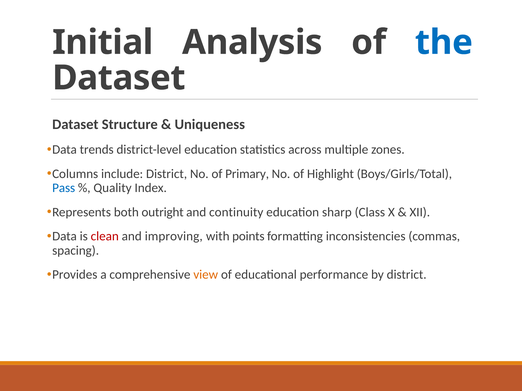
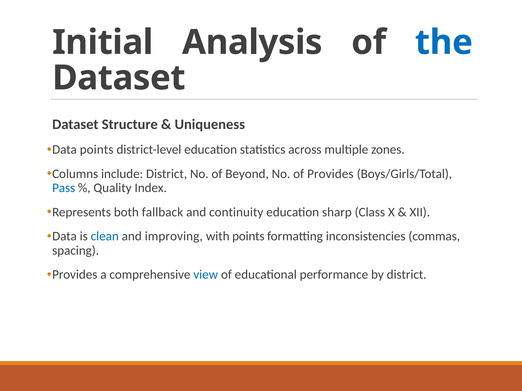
Data trends: trends -> points
Primary: Primary -> Beyond
of Highlight: Highlight -> Provides
outright: outright -> fallback
clean colour: red -> blue
view colour: orange -> blue
